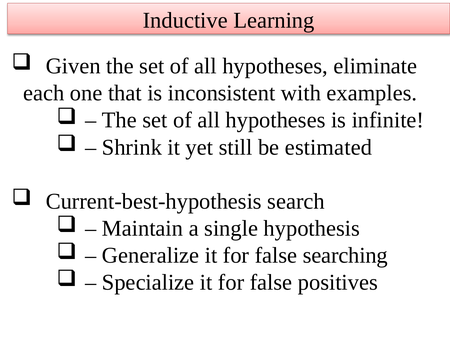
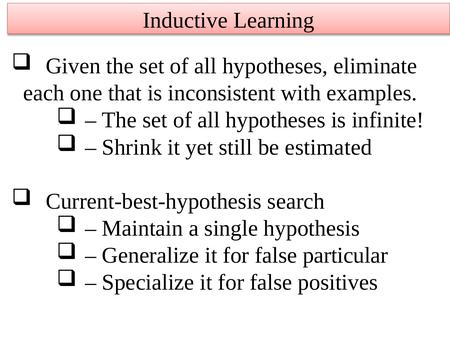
searching: searching -> particular
